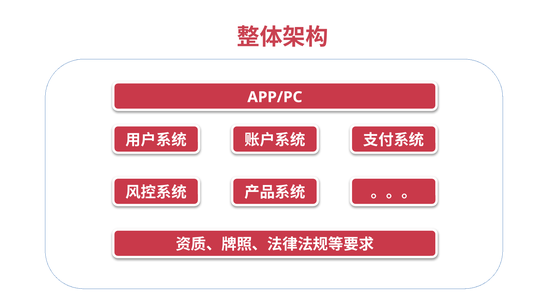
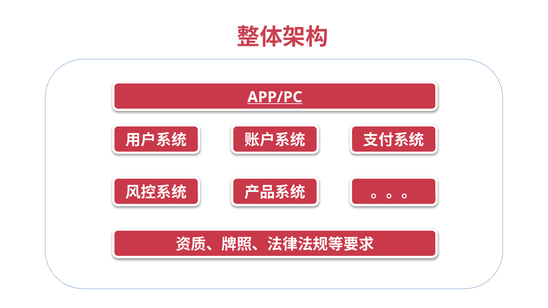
APP/PC underline: none -> present
